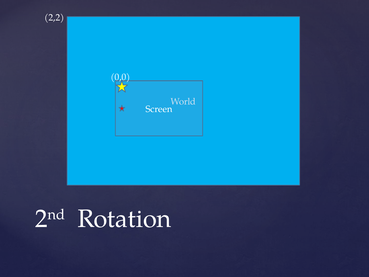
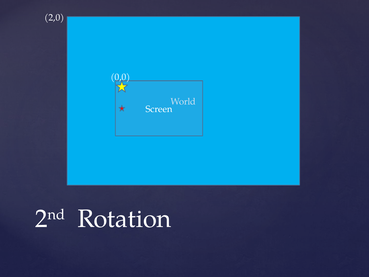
2,2: 2,2 -> 2,0
